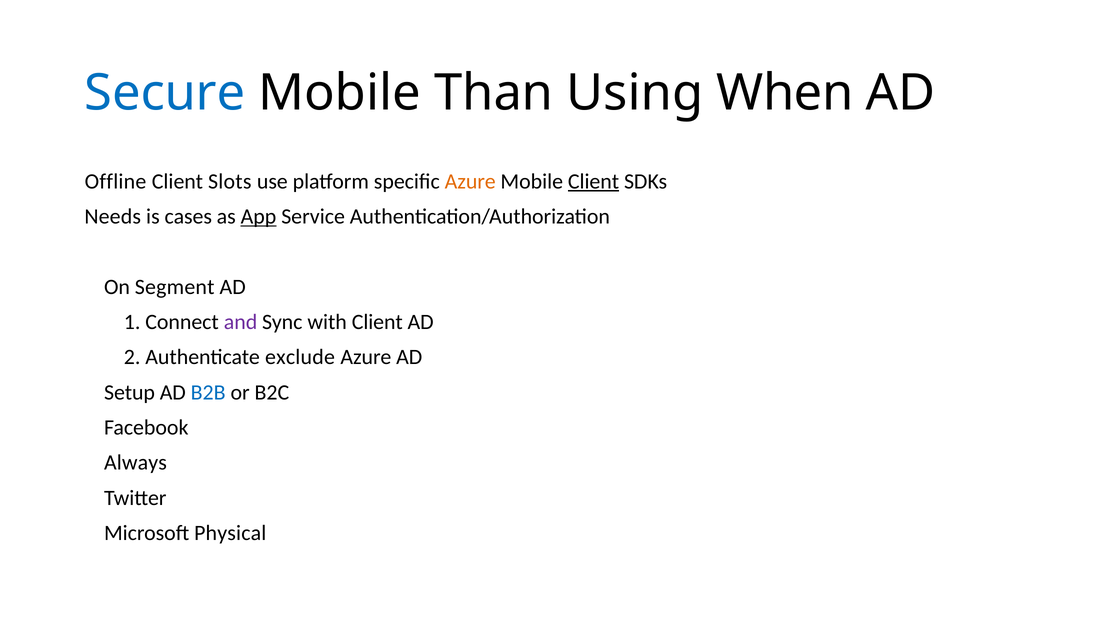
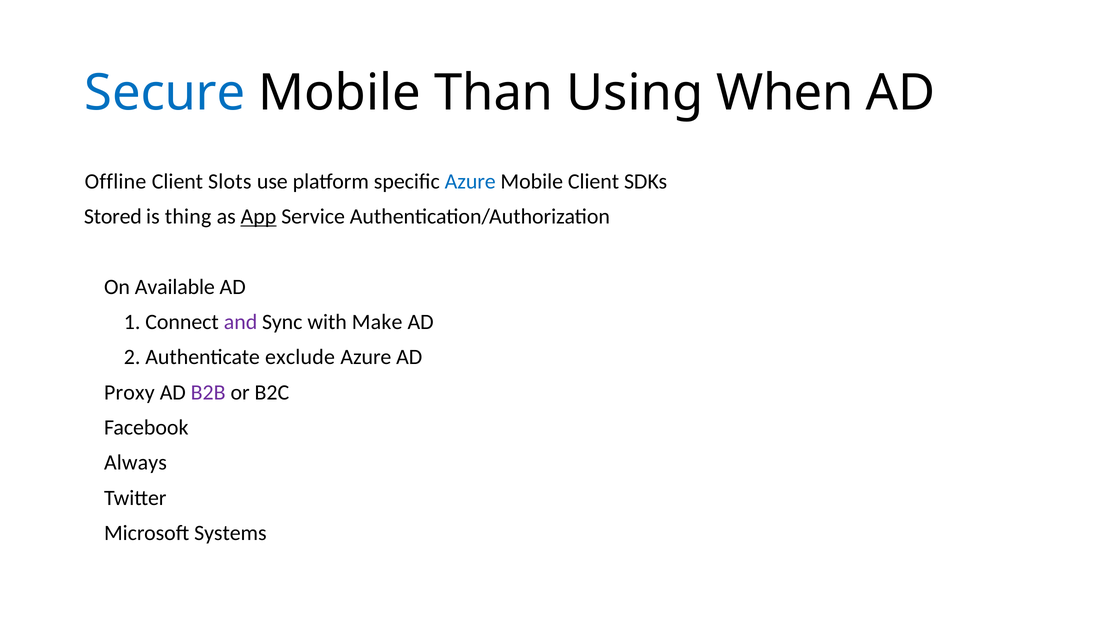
Azure at (470, 182) colour: orange -> blue
Client at (594, 182) underline: present -> none
Needs: Needs -> Stored
cases: cases -> thing
Segment: Segment -> Available
with Client: Client -> Make
Setup: Setup -> Proxy
B2B colour: blue -> purple
Physical: Physical -> Systems
